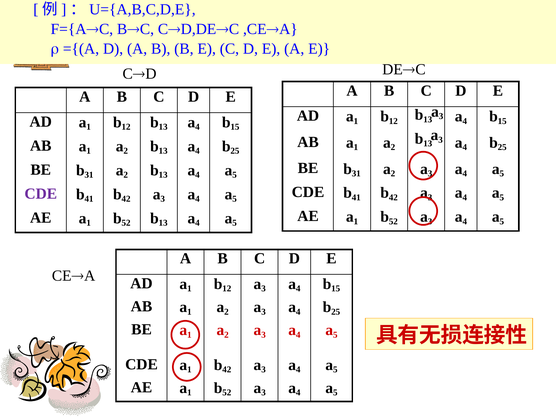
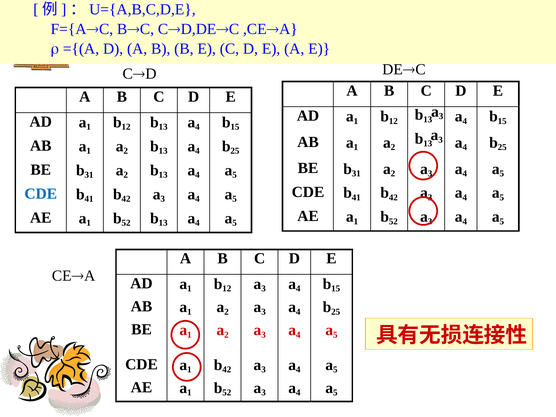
CDE at (41, 194) colour: purple -> blue
